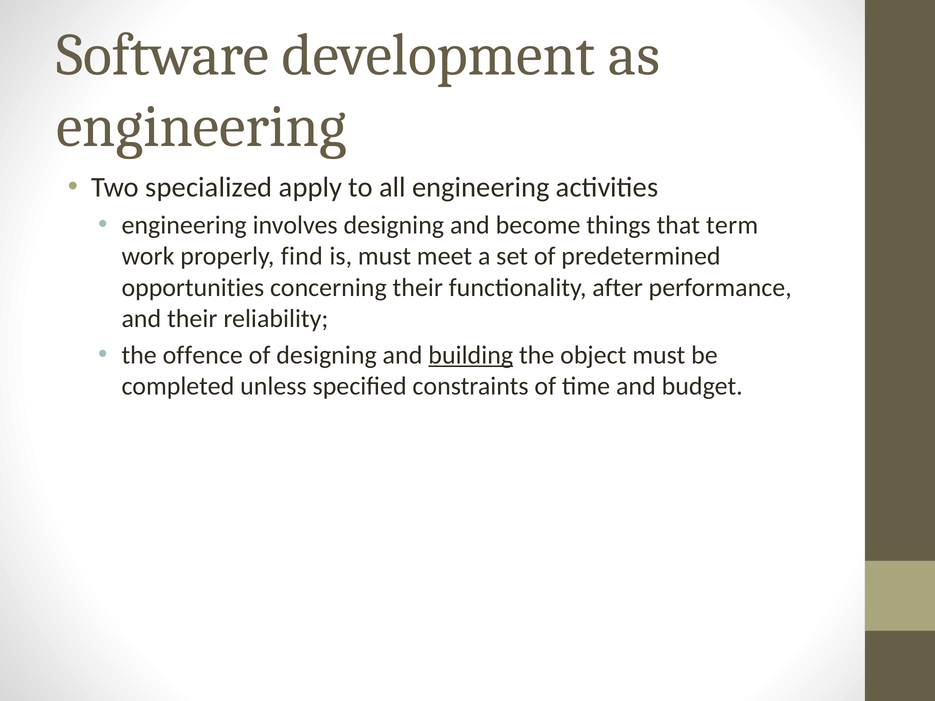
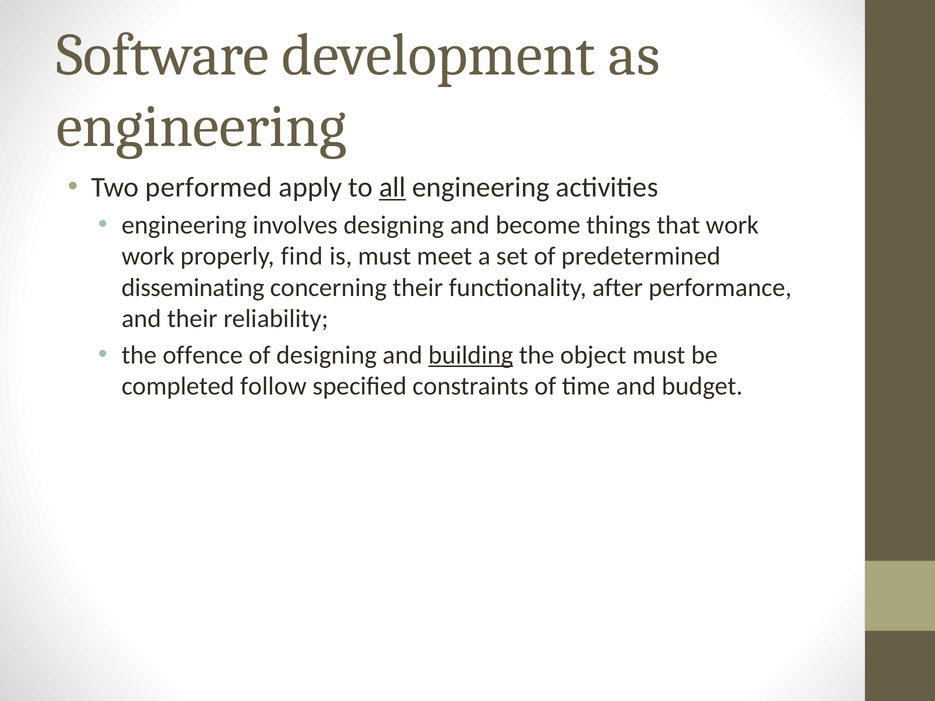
specialized: specialized -> performed
all underline: none -> present
that term: term -> work
opportunities: opportunities -> disseminating
unless: unless -> follow
